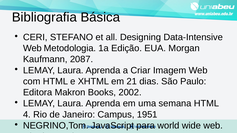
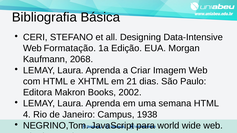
Metodologia: Metodologia -> Formatação
2087: 2087 -> 2068
1951: 1951 -> 1938
